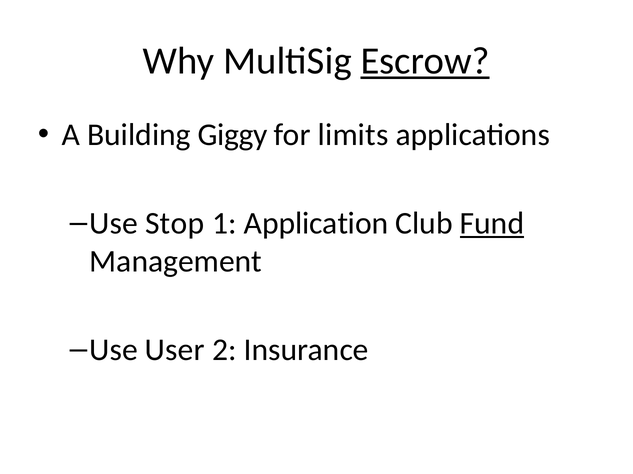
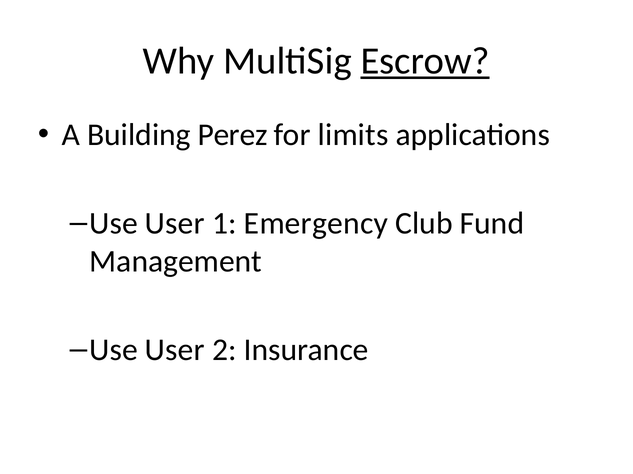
Giggy: Giggy -> Perez
Stop at (175, 224): Stop -> User
Application: Application -> Emergency
Fund underline: present -> none
